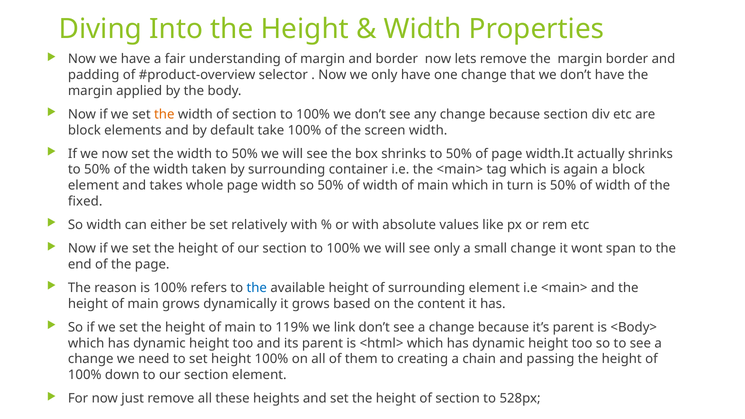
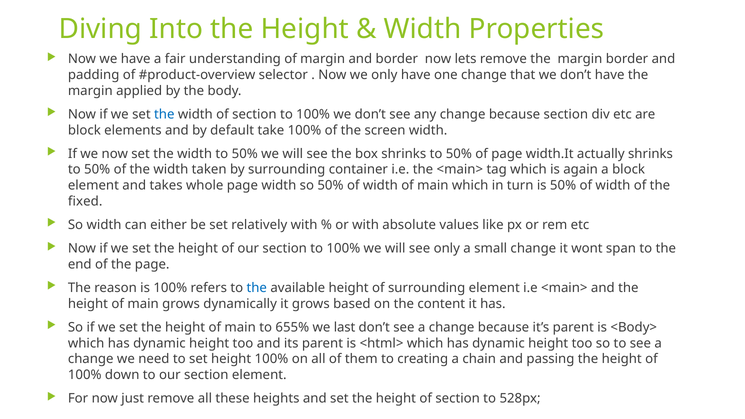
the at (164, 114) colour: orange -> blue
119%: 119% -> 655%
link: link -> last
